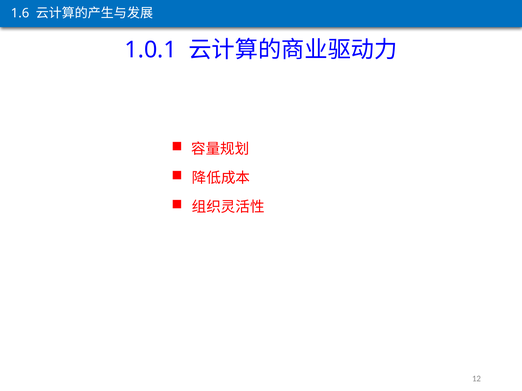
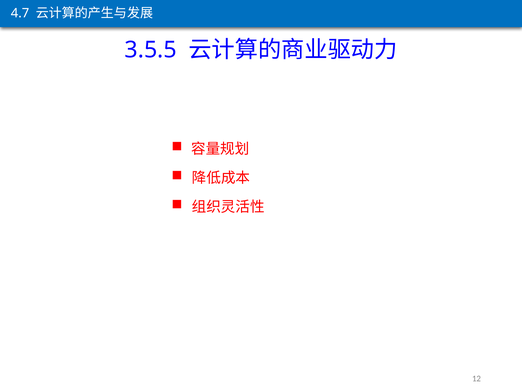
1.6: 1.6 -> 4.7
1.0.1: 1.0.1 -> 3.5.5
